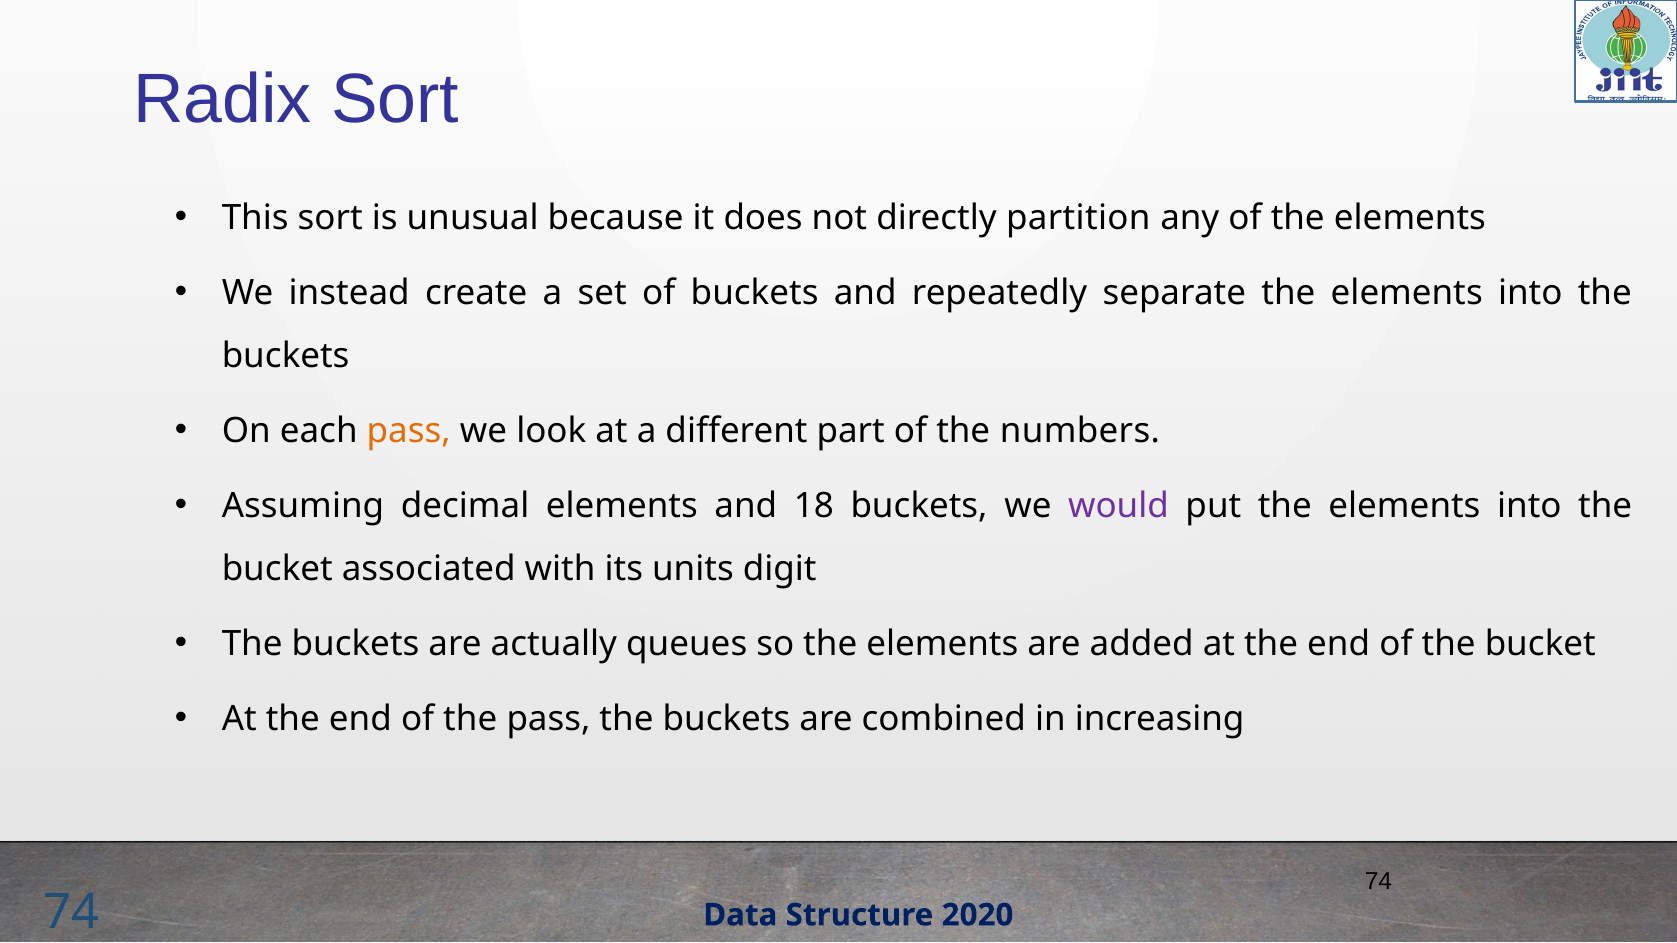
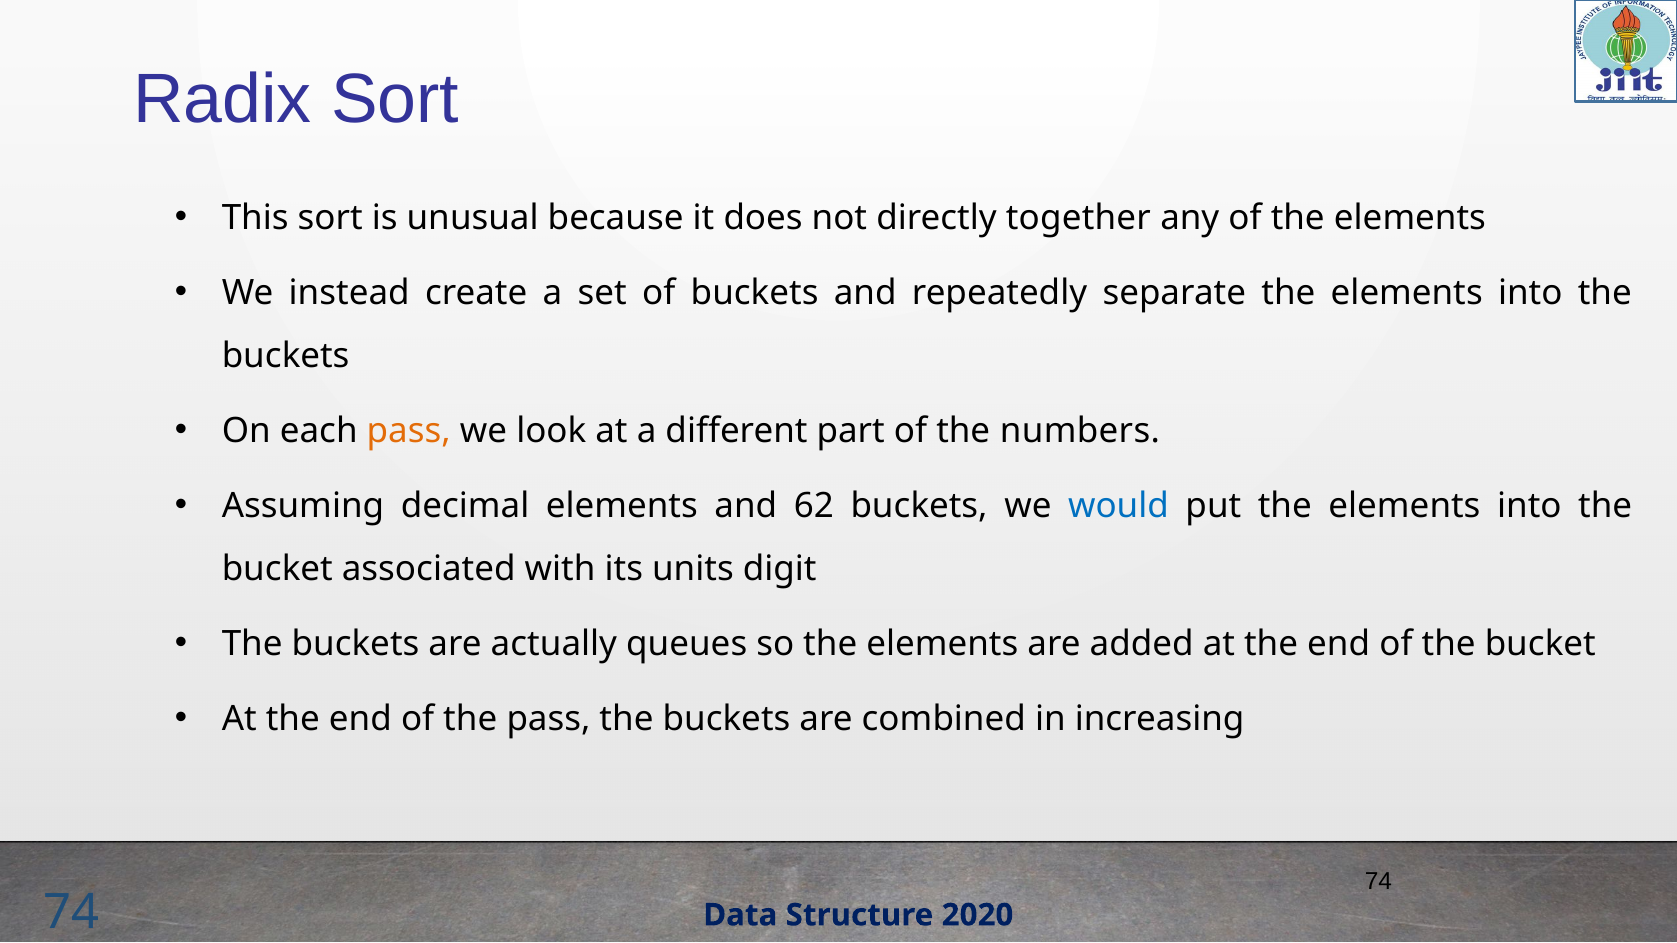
partition: partition -> together
18: 18 -> 62
would colour: purple -> blue
